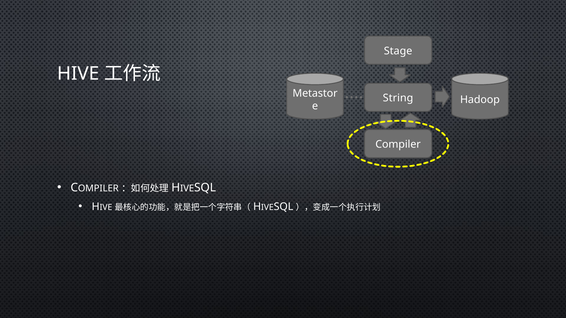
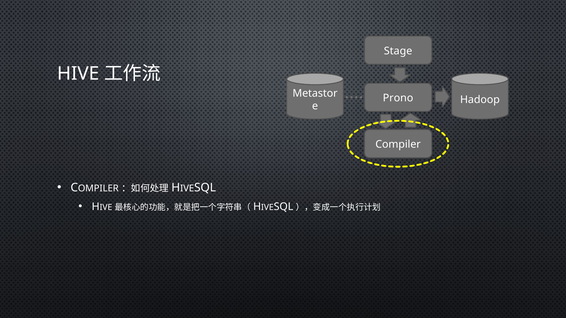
String: String -> Prono
